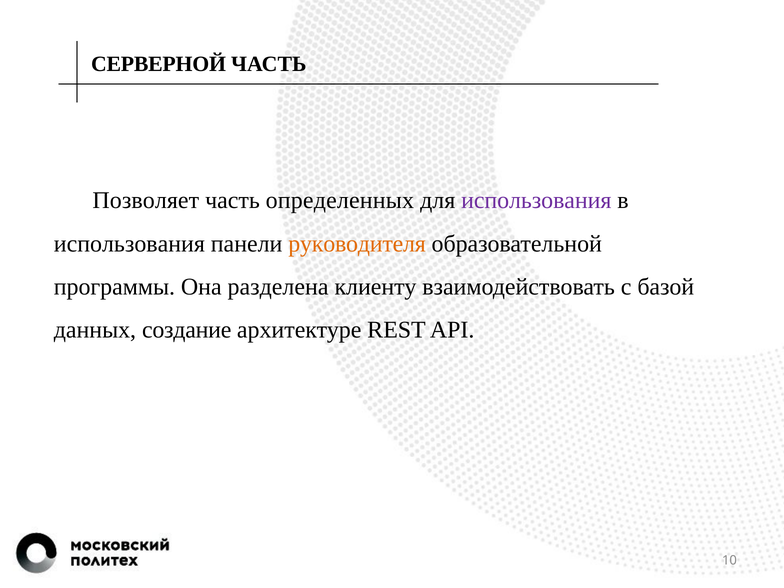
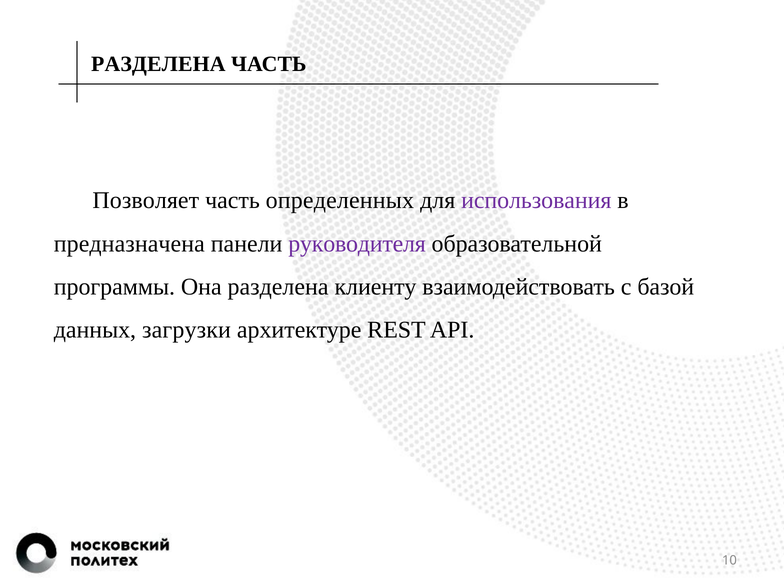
СЕРВЕРНОЙ at (158, 64): СЕРВЕРНОЙ -> РАЗДЕЛЕНА
использования at (129, 244): использования -> предназначена
руководителя colour: orange -> purple
создание: создание -> загрузки
